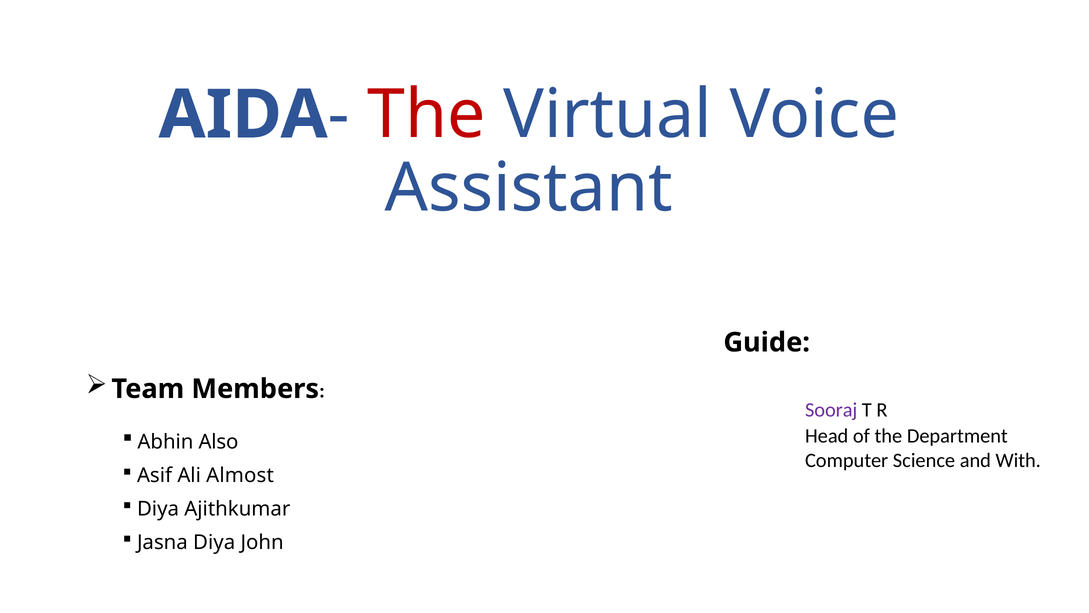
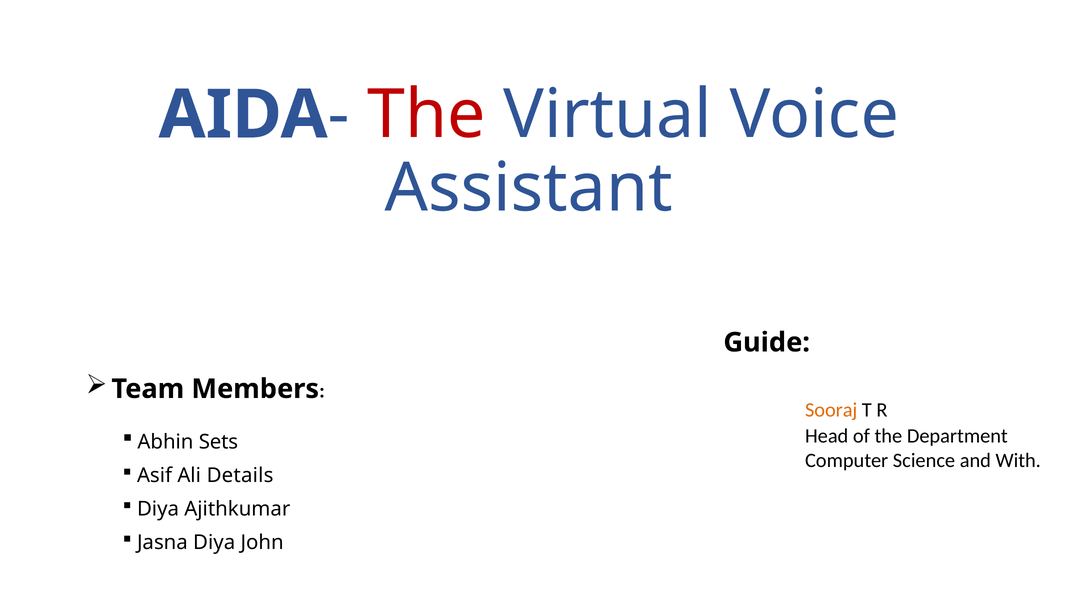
Sooraj colour: purple -> orange
Also: Also -> Sets
Almost: Almost -> Details
